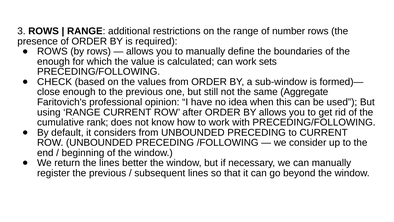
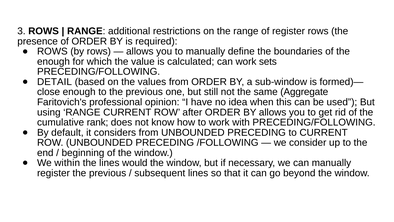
of number: number -> register
CHECK: CHECK -> DETAIL
return: return -> within
better: better -> would
